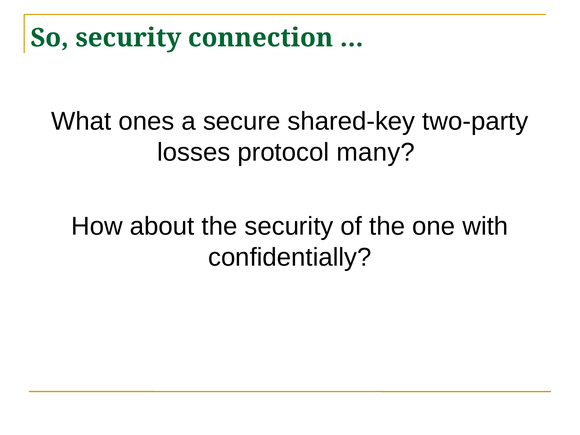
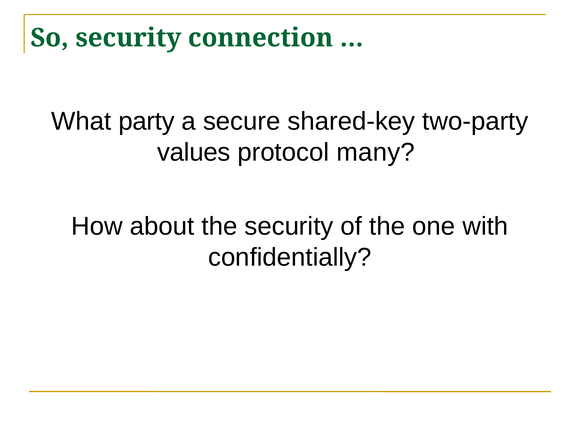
ones: ones -> party
losses: losses -> values
